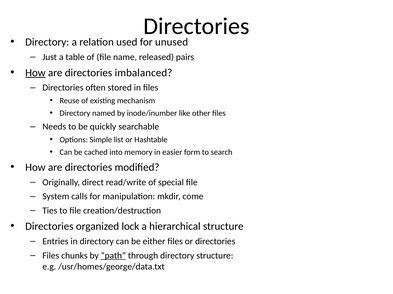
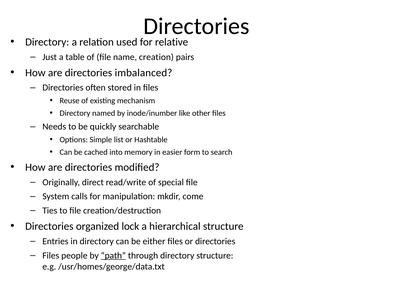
unused: unused -> relative
released: released -> creation
How at (35, 73) underline: present -> none
chunks: chunks -> people
